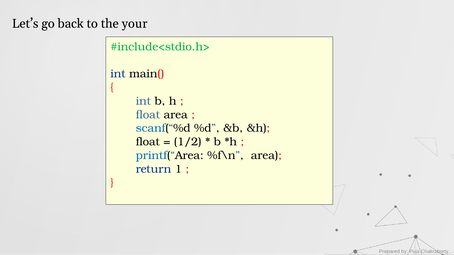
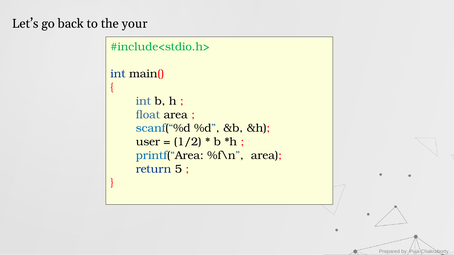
float at (148, 142): float -> user
1: 1 -> 5
